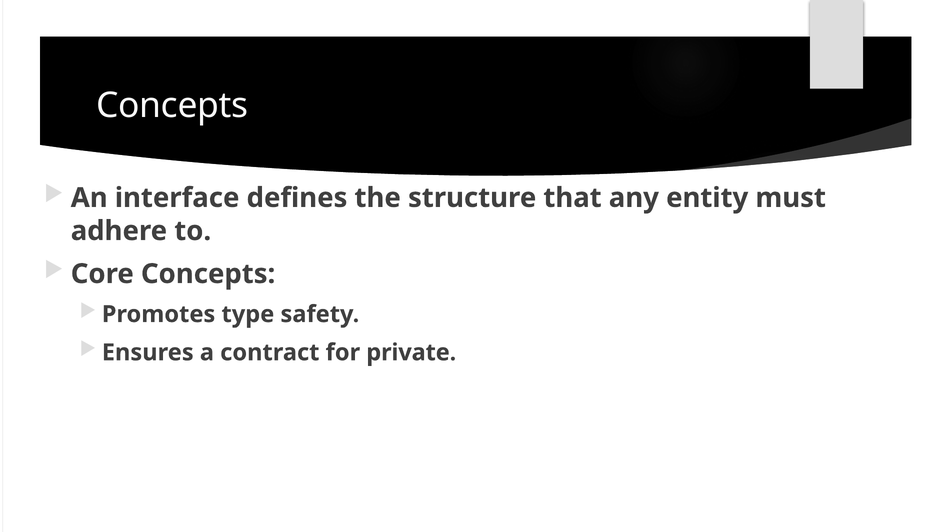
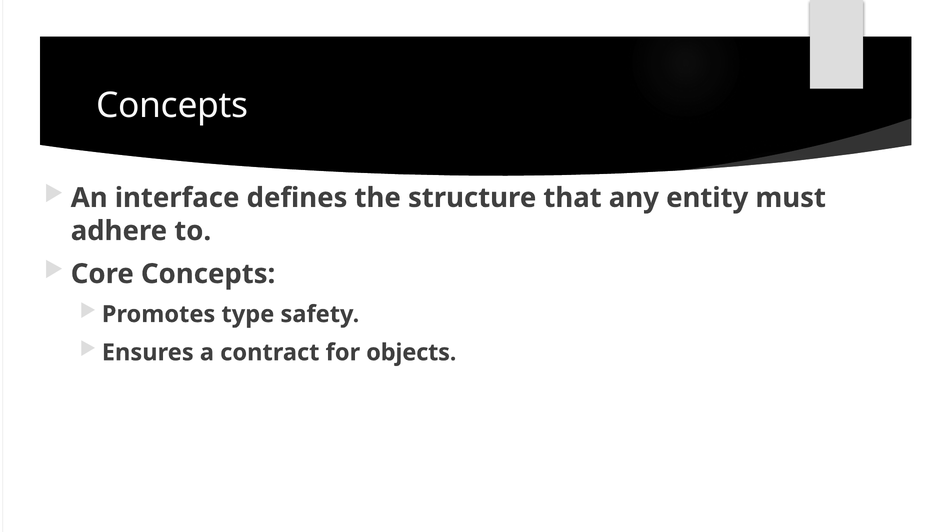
private: private -> objects
